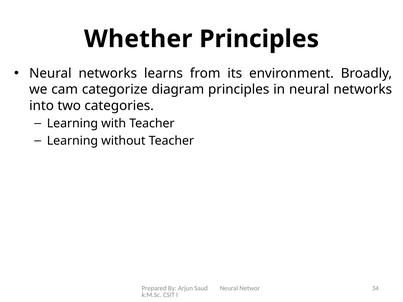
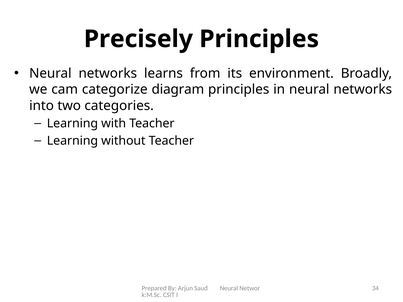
Whether: Whether -> Precisely
